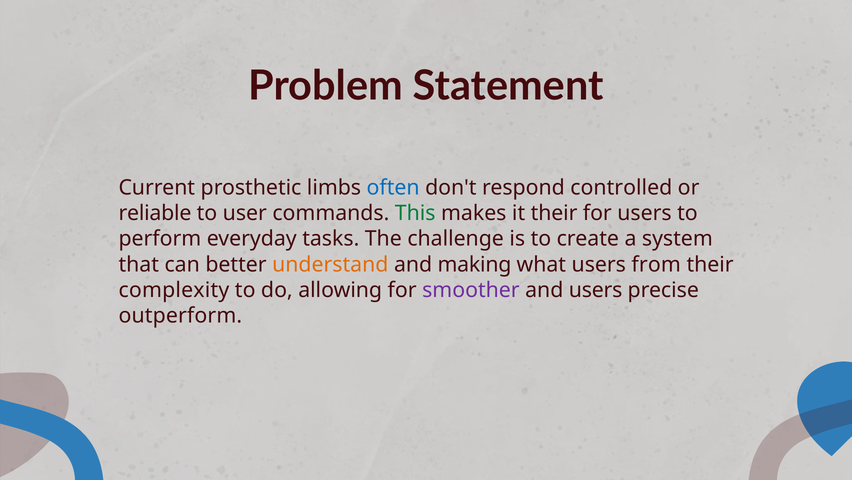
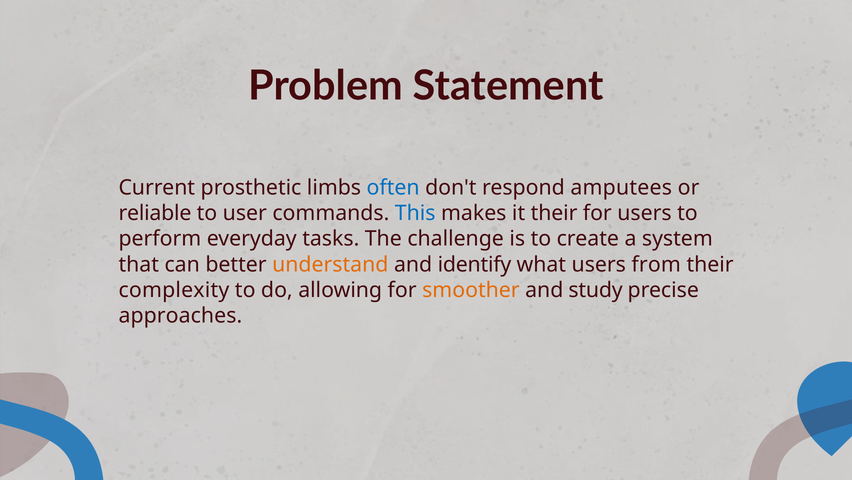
controlled: controlled -> amputees
This colour: green -> blue
making: making -> identify
smoother colour: purple -> orange
and users: users -> study
outperform: outperform -> approaches
